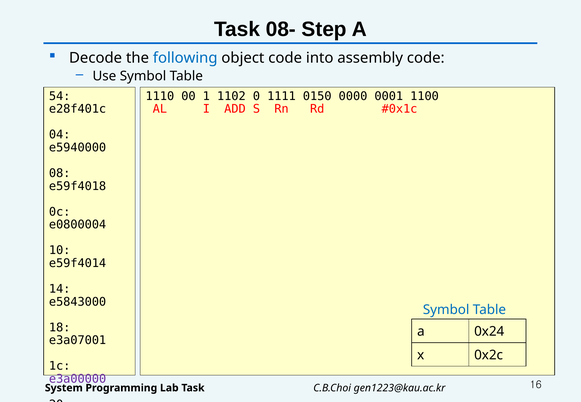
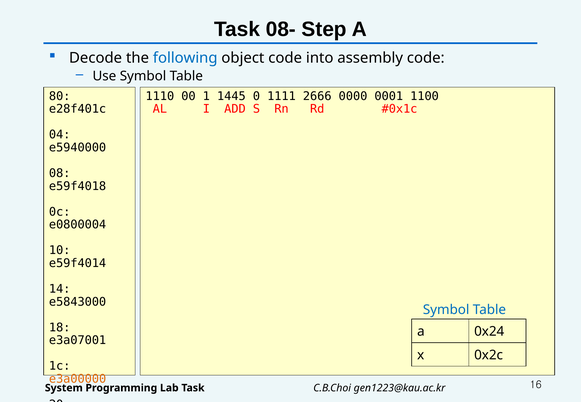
54: 54 -> 80
1102: 1102 -> 1445
0150: 0150 -> 2666
e3a00000 colour: purple -> orange
